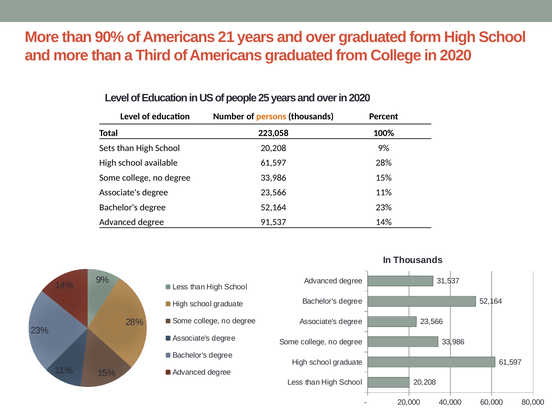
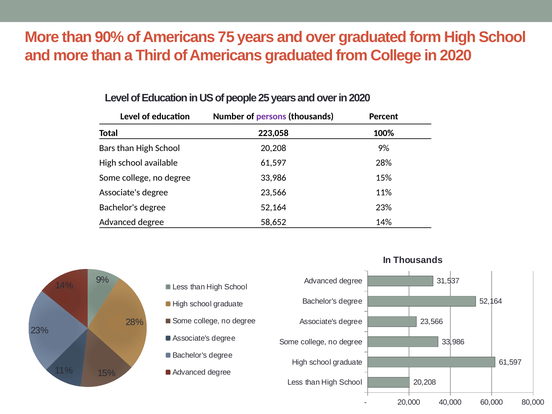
21: 21 -> 75
persons colour: orange -> purple
Sets: Sets -> Bars
91,537: 91,537 -> 58,652
